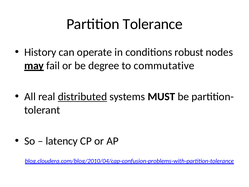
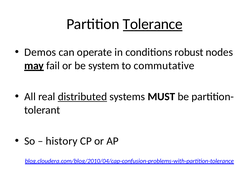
Tolerance underline: none -> present
History: History -> Demos
degree: degree -> system
latency: latency -> history
